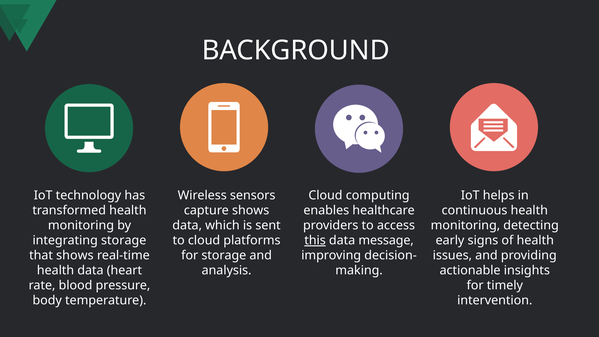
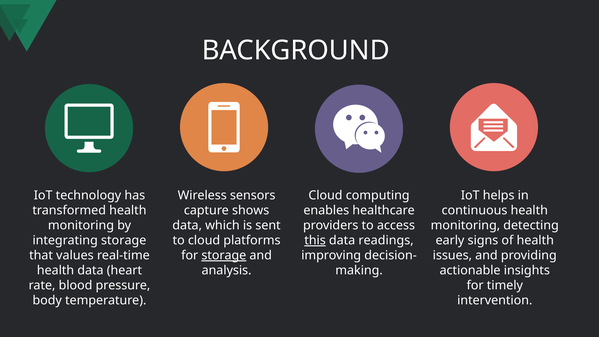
message: message -> readings
that shows: shows -> values
storage at (224, 255) underline: none -> present
